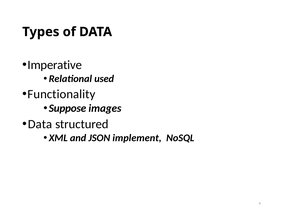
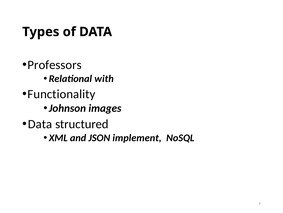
Imperative: Imperative -> Professors
used: used -> with
Suppose: Suppose -> Johnson
